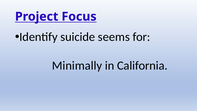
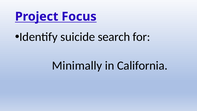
seems: seems -> search
